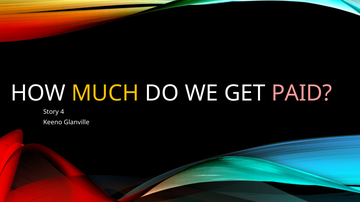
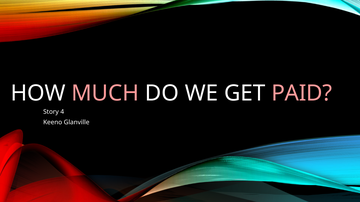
MUCH colour: yellow -> pink
